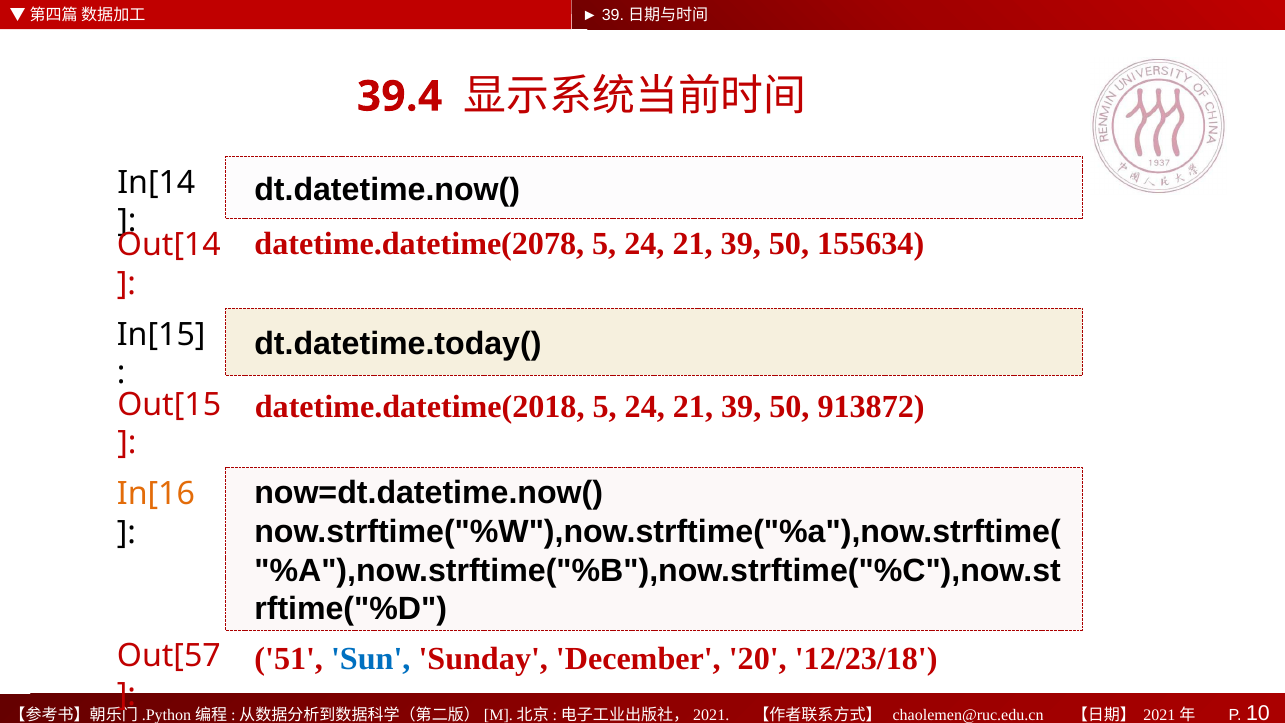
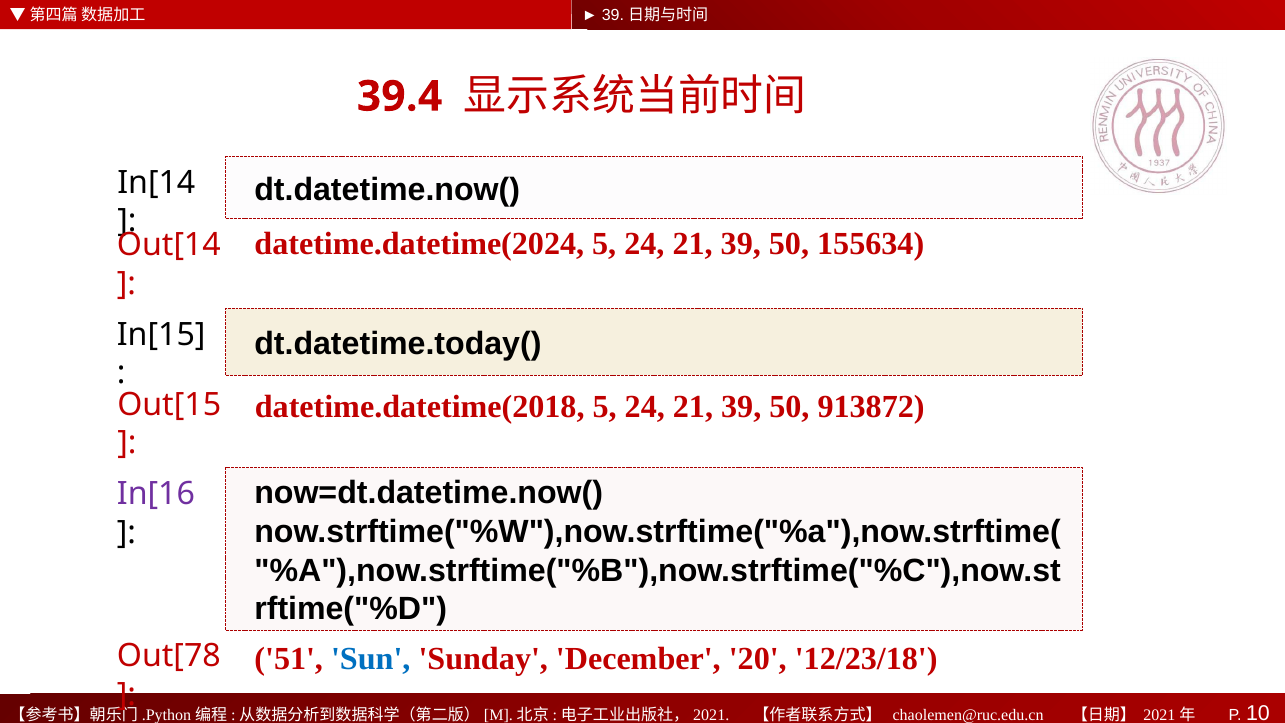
datetime.datetime(2078: datetime.datetime(2078 -> datetime.datetime(2024
In[16 colour: orange -> purple
Out[57: Out[57 -> Out[78
